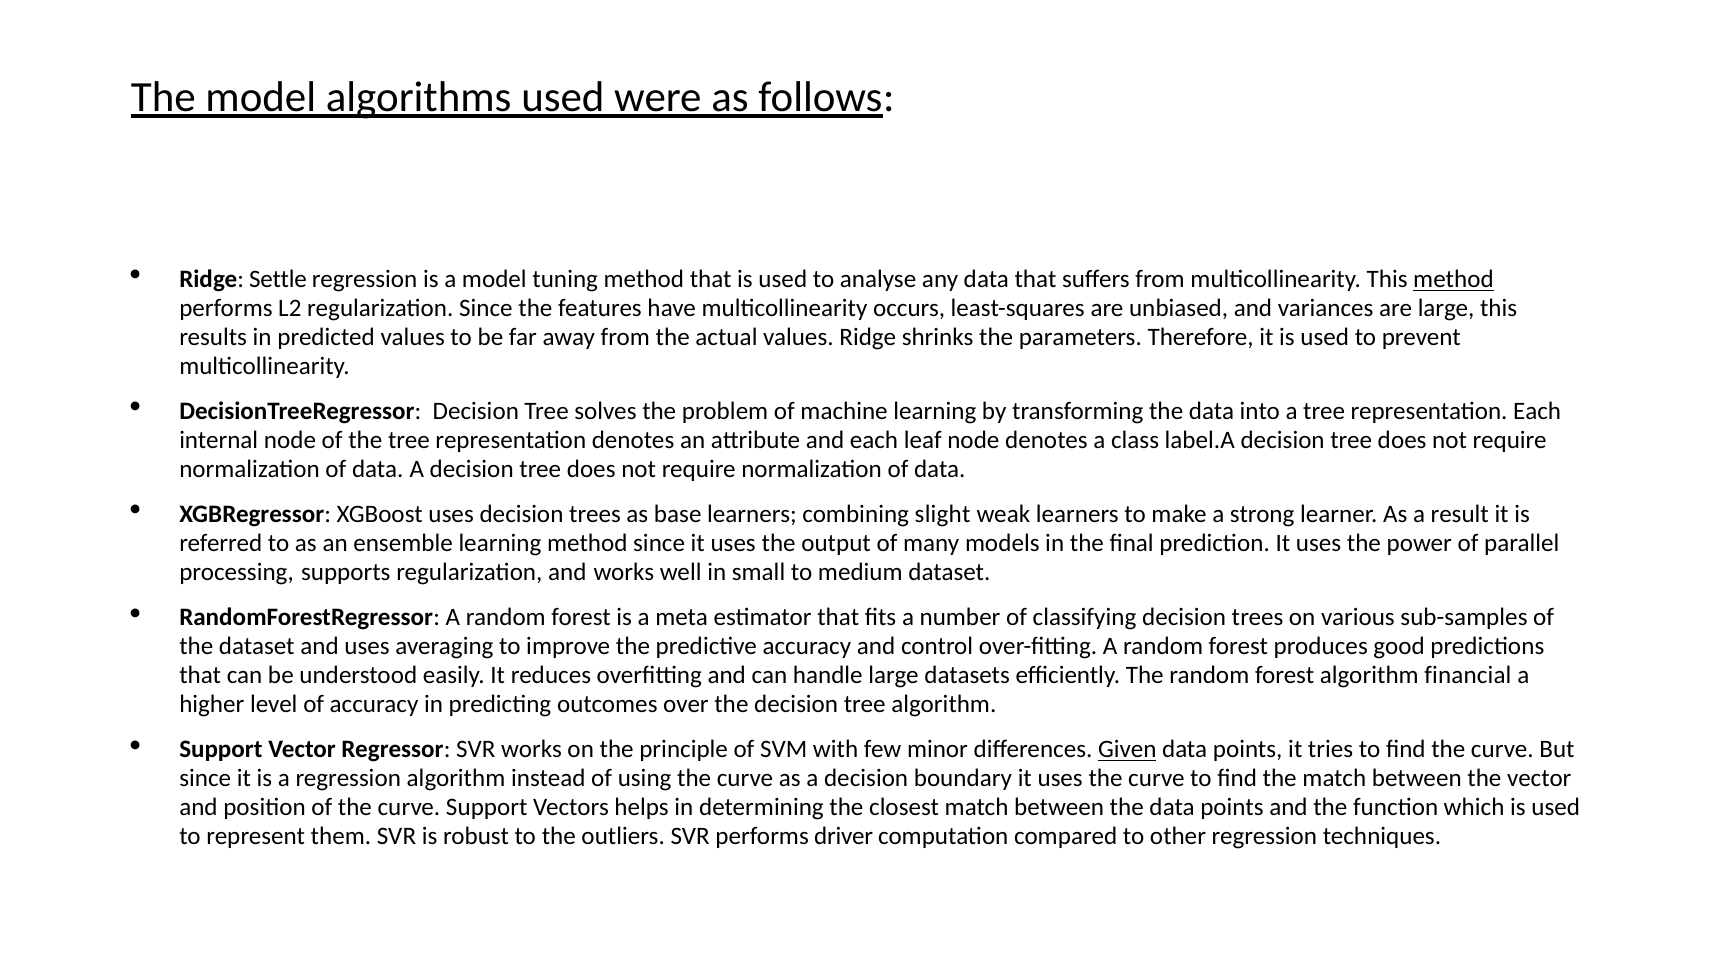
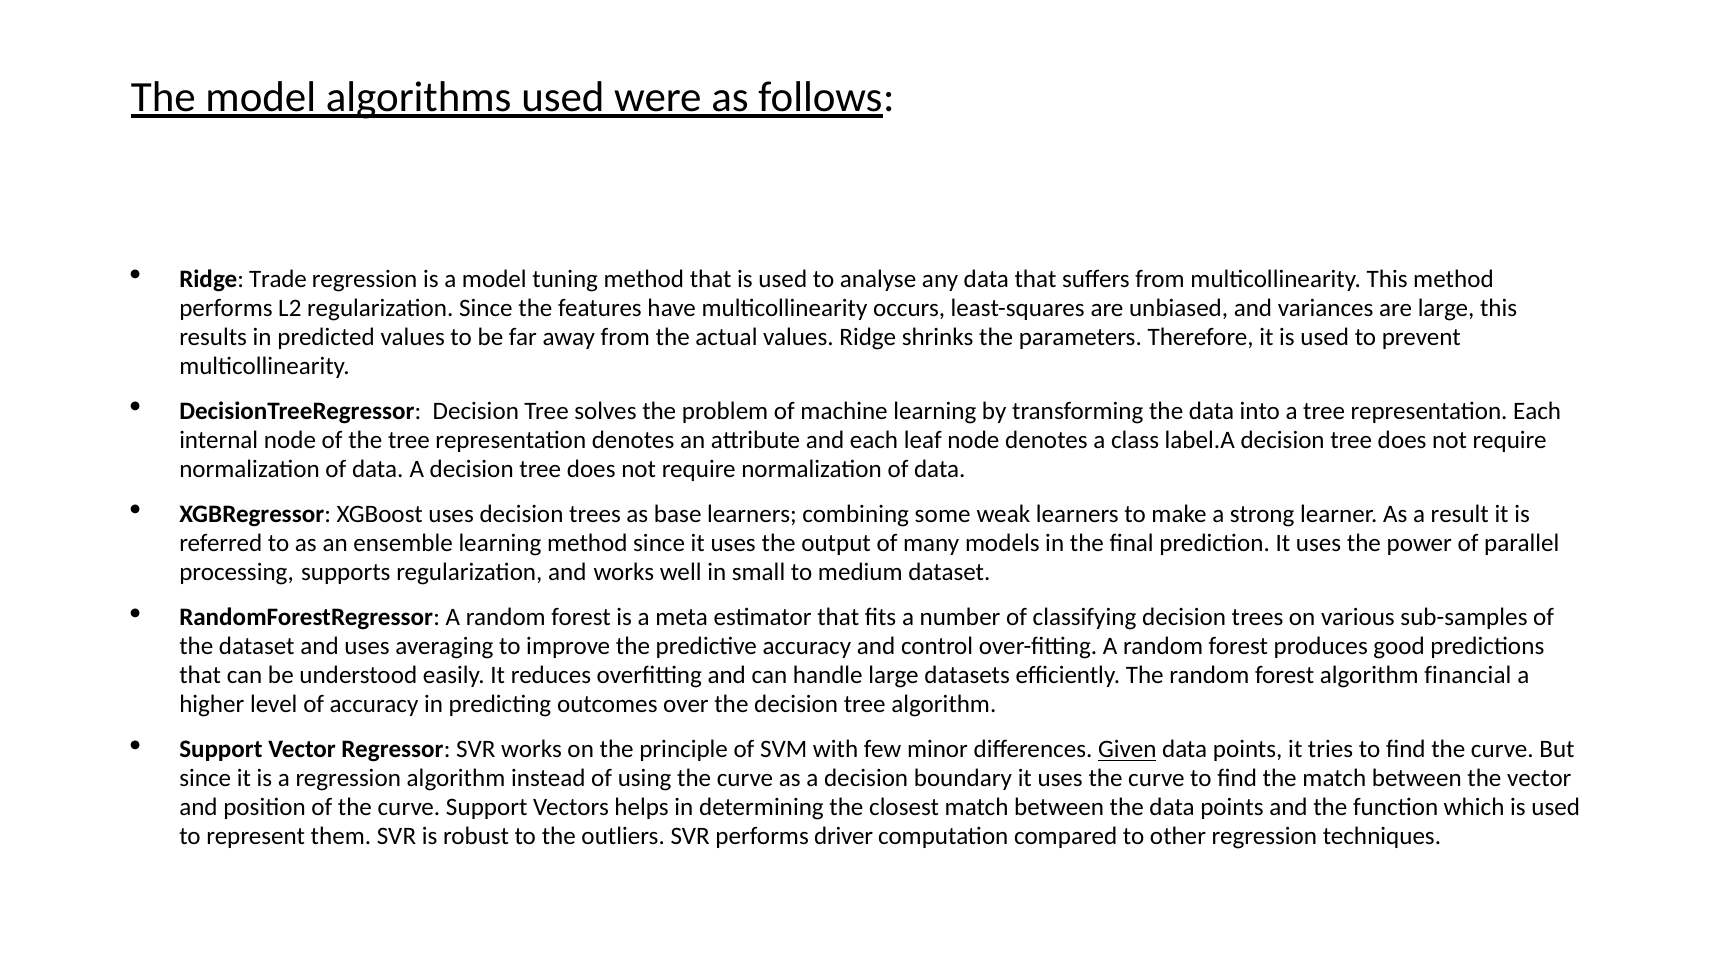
Settle: Settle -> Trade
method at (1453, 279) underline: present -> none
slight: slight -> some
